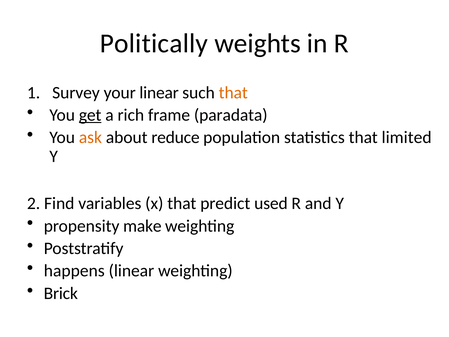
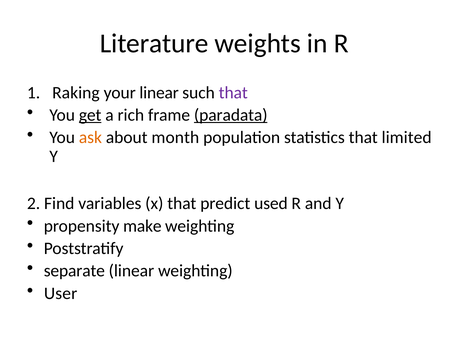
Politically: Politically -> Literature
Survey: Survey -> Raking
that at (233, 93) colour: orange -> purple
paradata underline: none -> present
reduce: reduce -> month
happens: happens -> separate
Brick: Brick -> User
